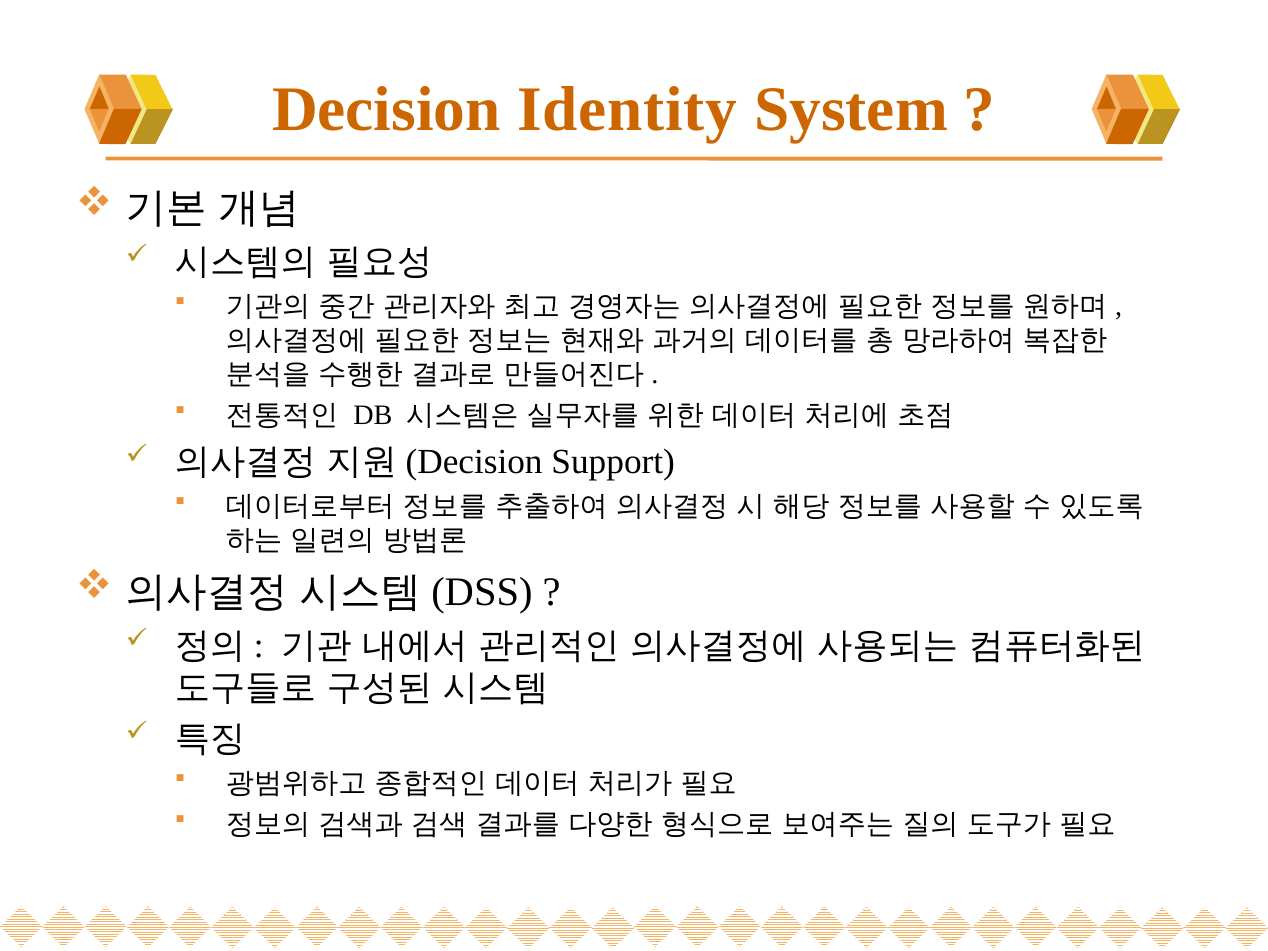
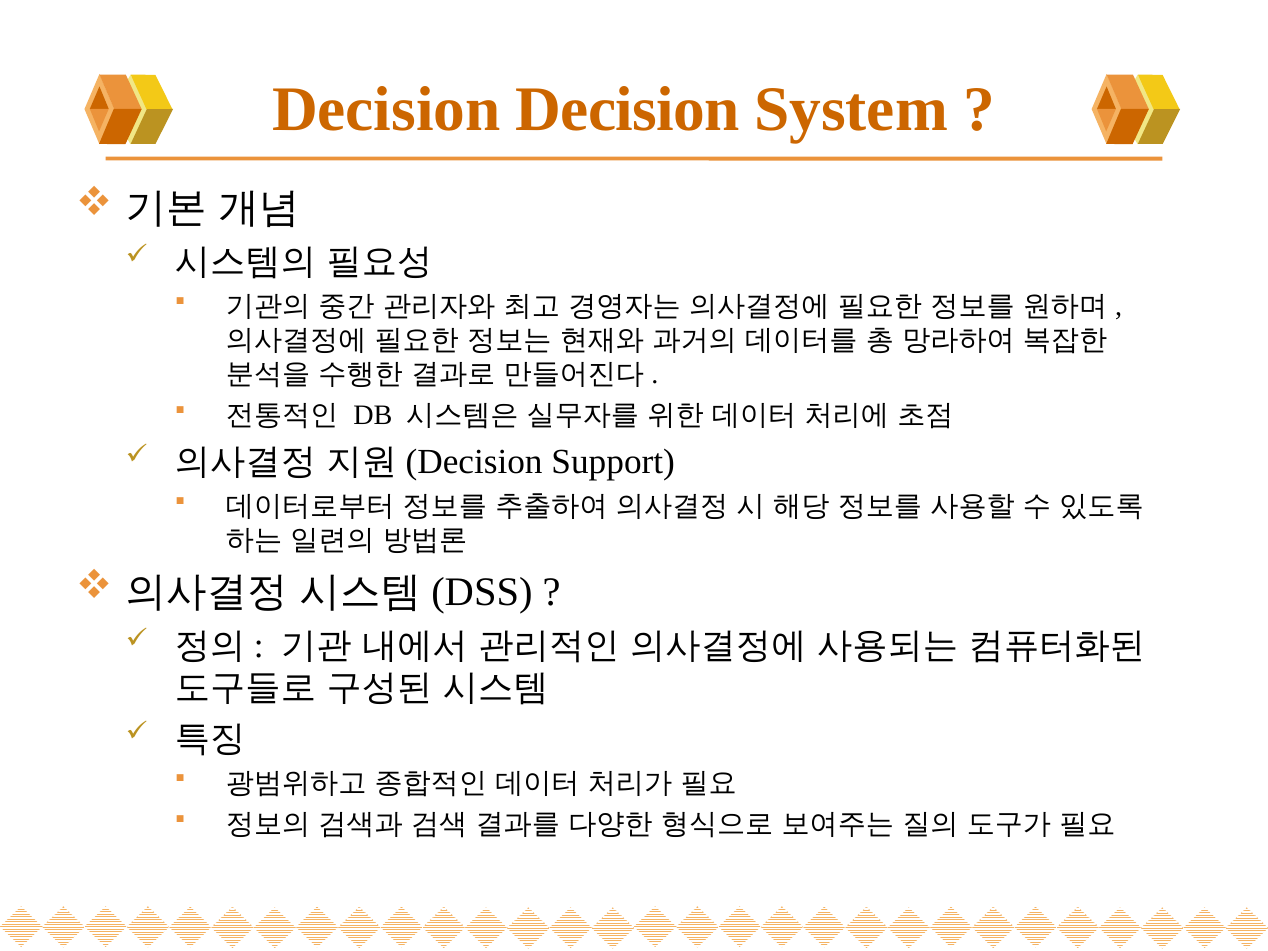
Decision Identity: Identity -> Decision
